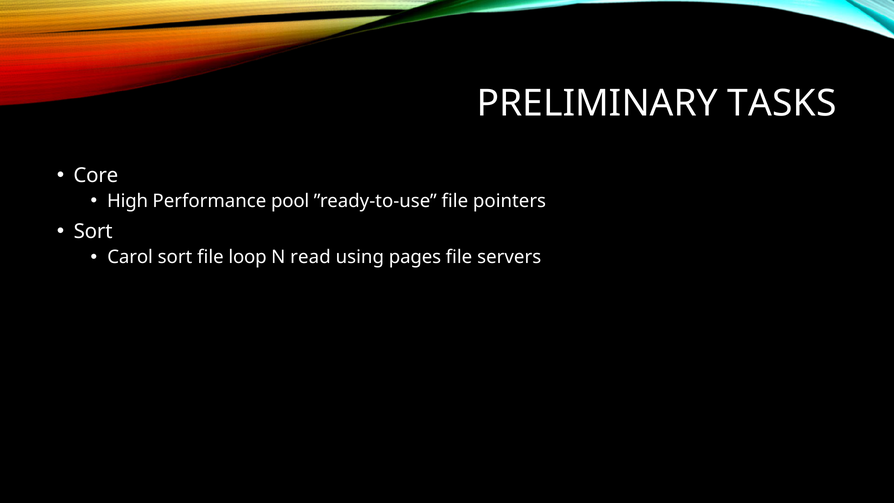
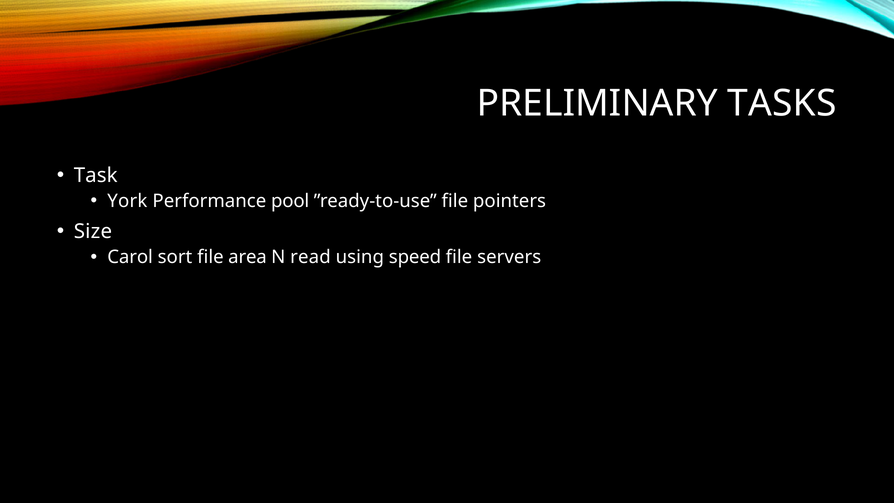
Core: Core -> Task
High: High -> York
Sort at (93, 231): Sort -> Size
loop: loop -> area
pages: pages -> speed
